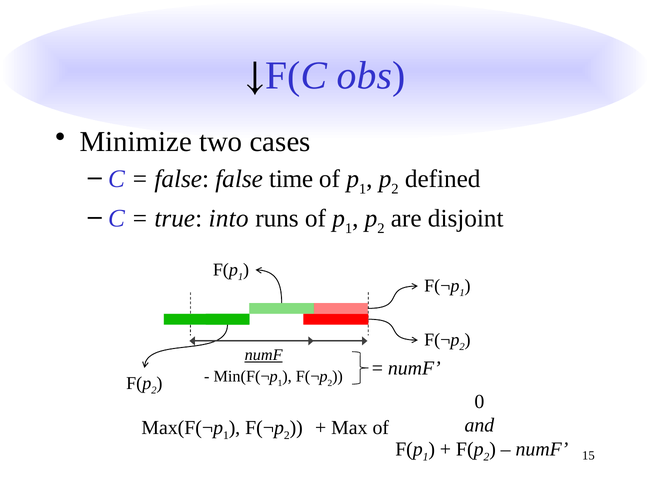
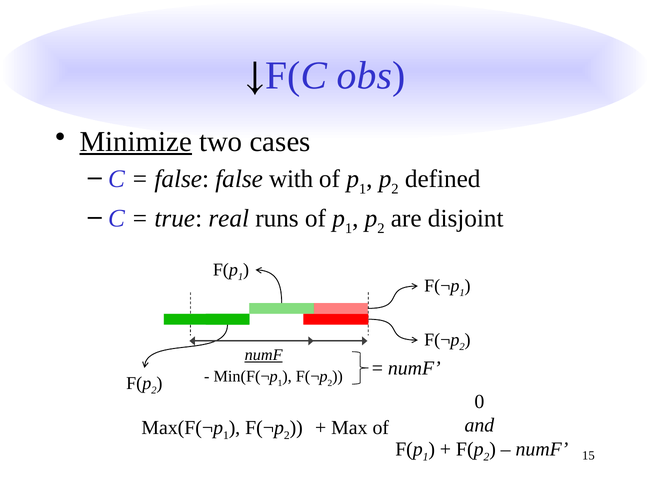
Minimize underline: none -> present
time: time -> with
into: into -> real
